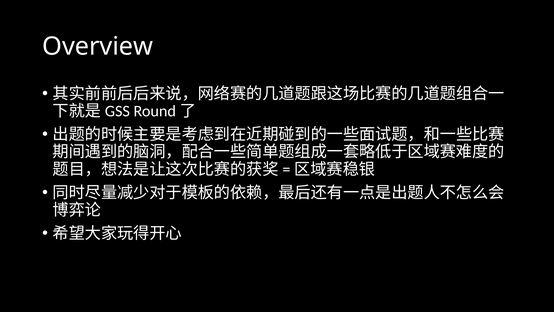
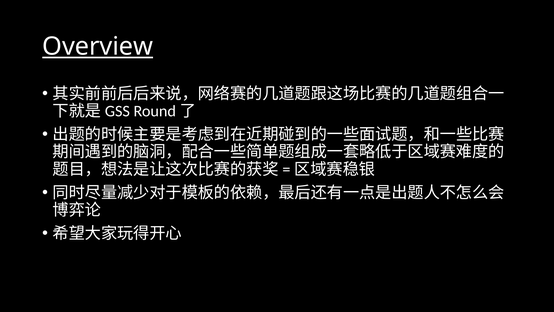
Overview underline: none -> present
